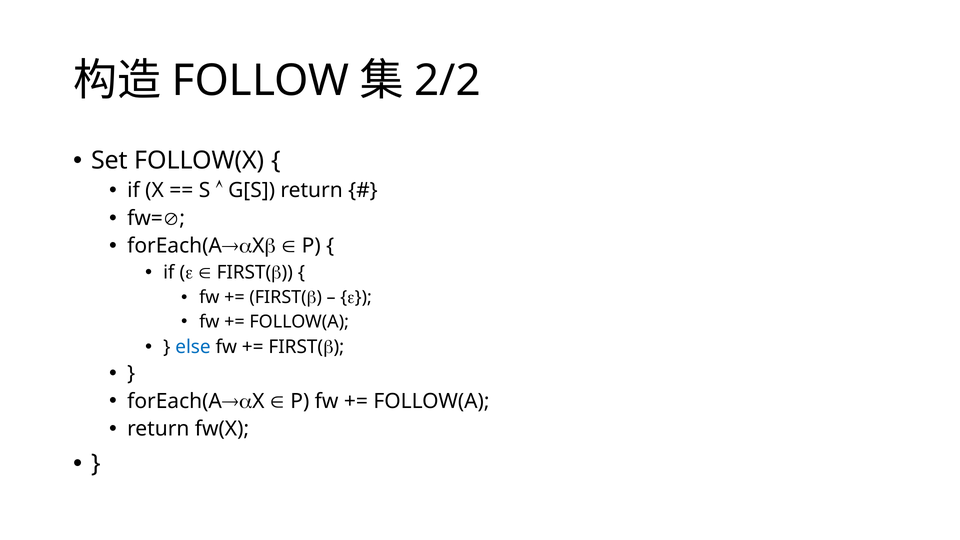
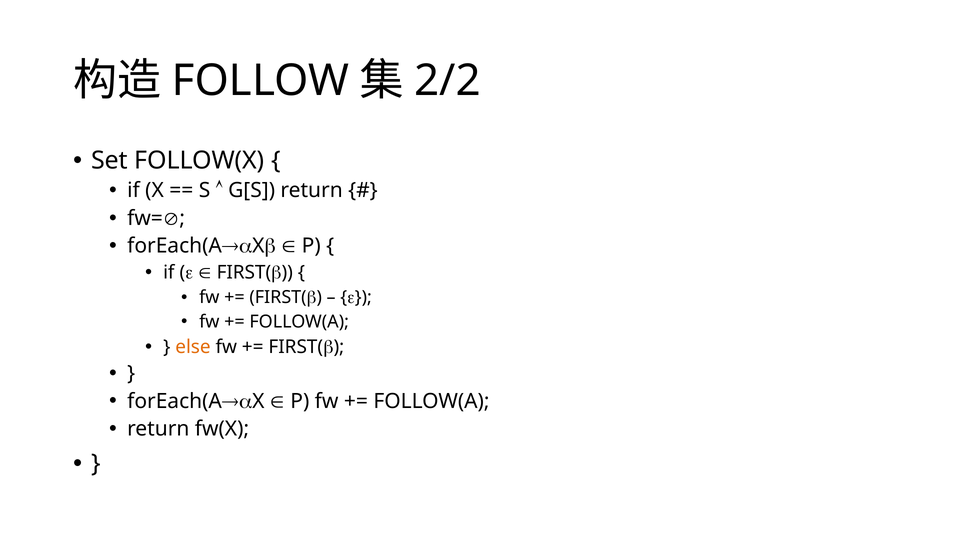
else colour: blue -> orange
